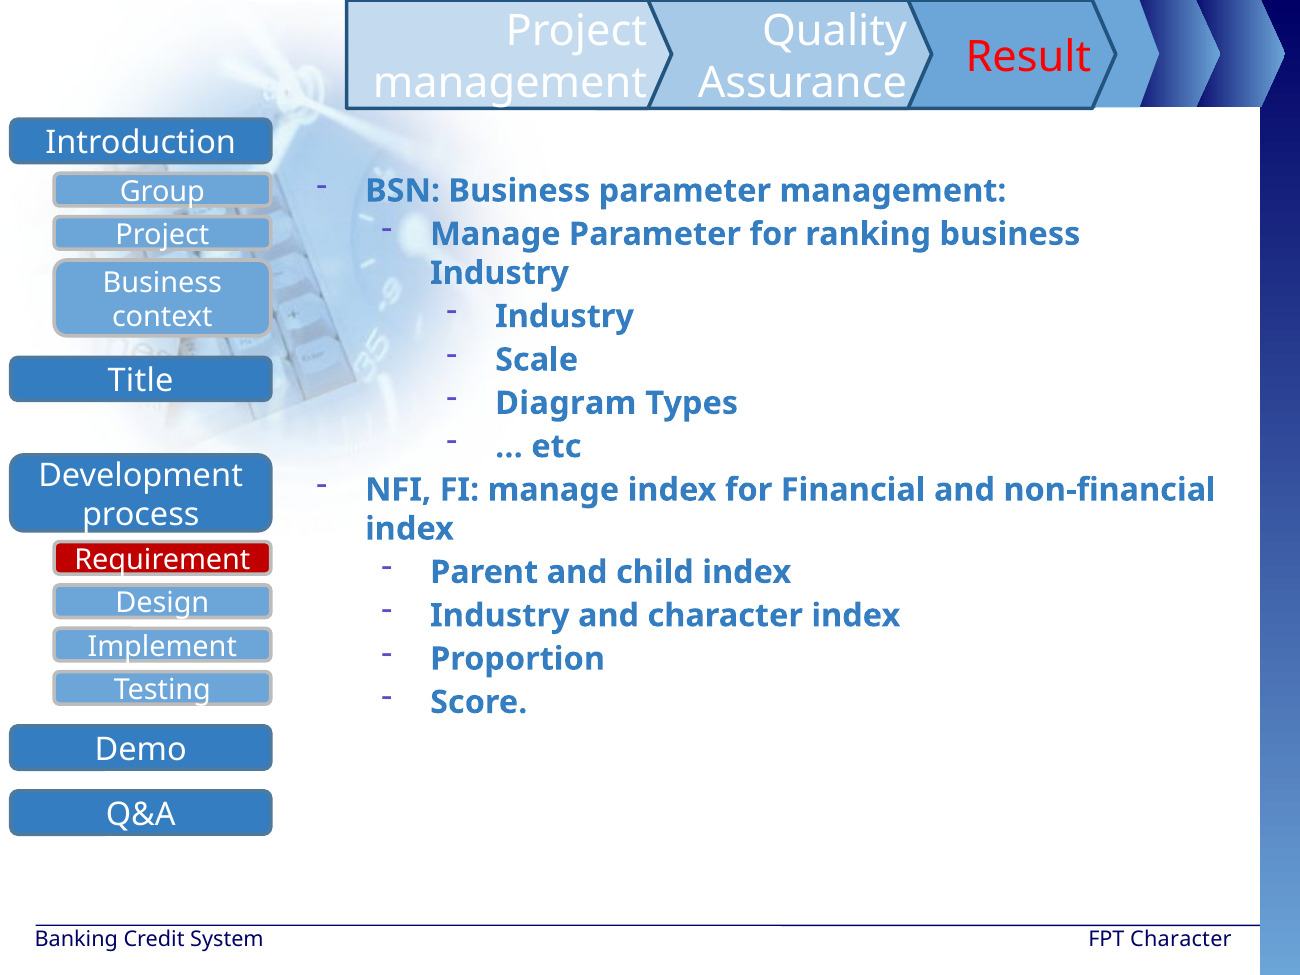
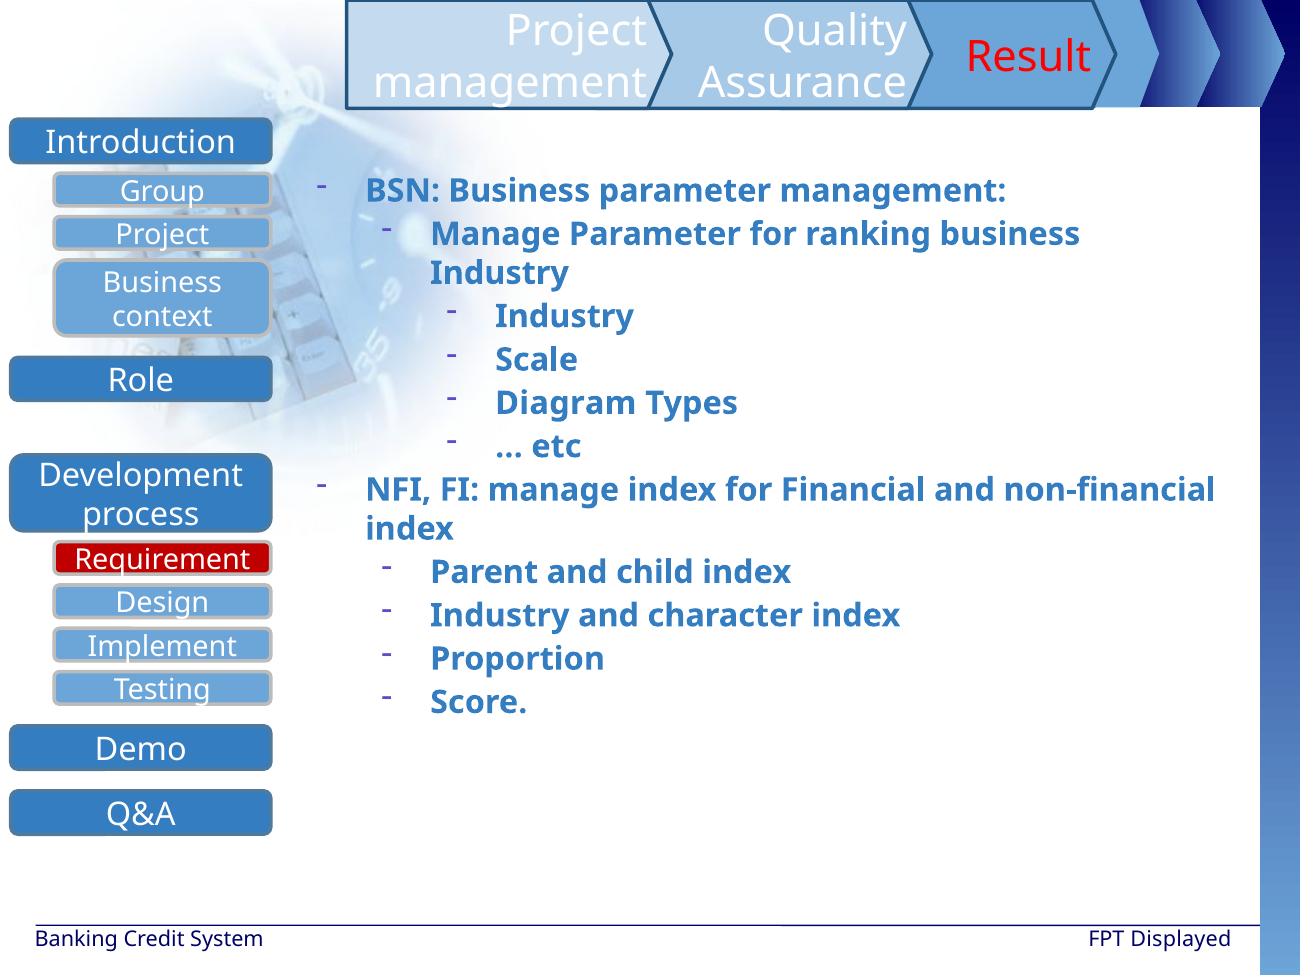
Title: Title -> Role
FPT Character: Character -> Displayed
